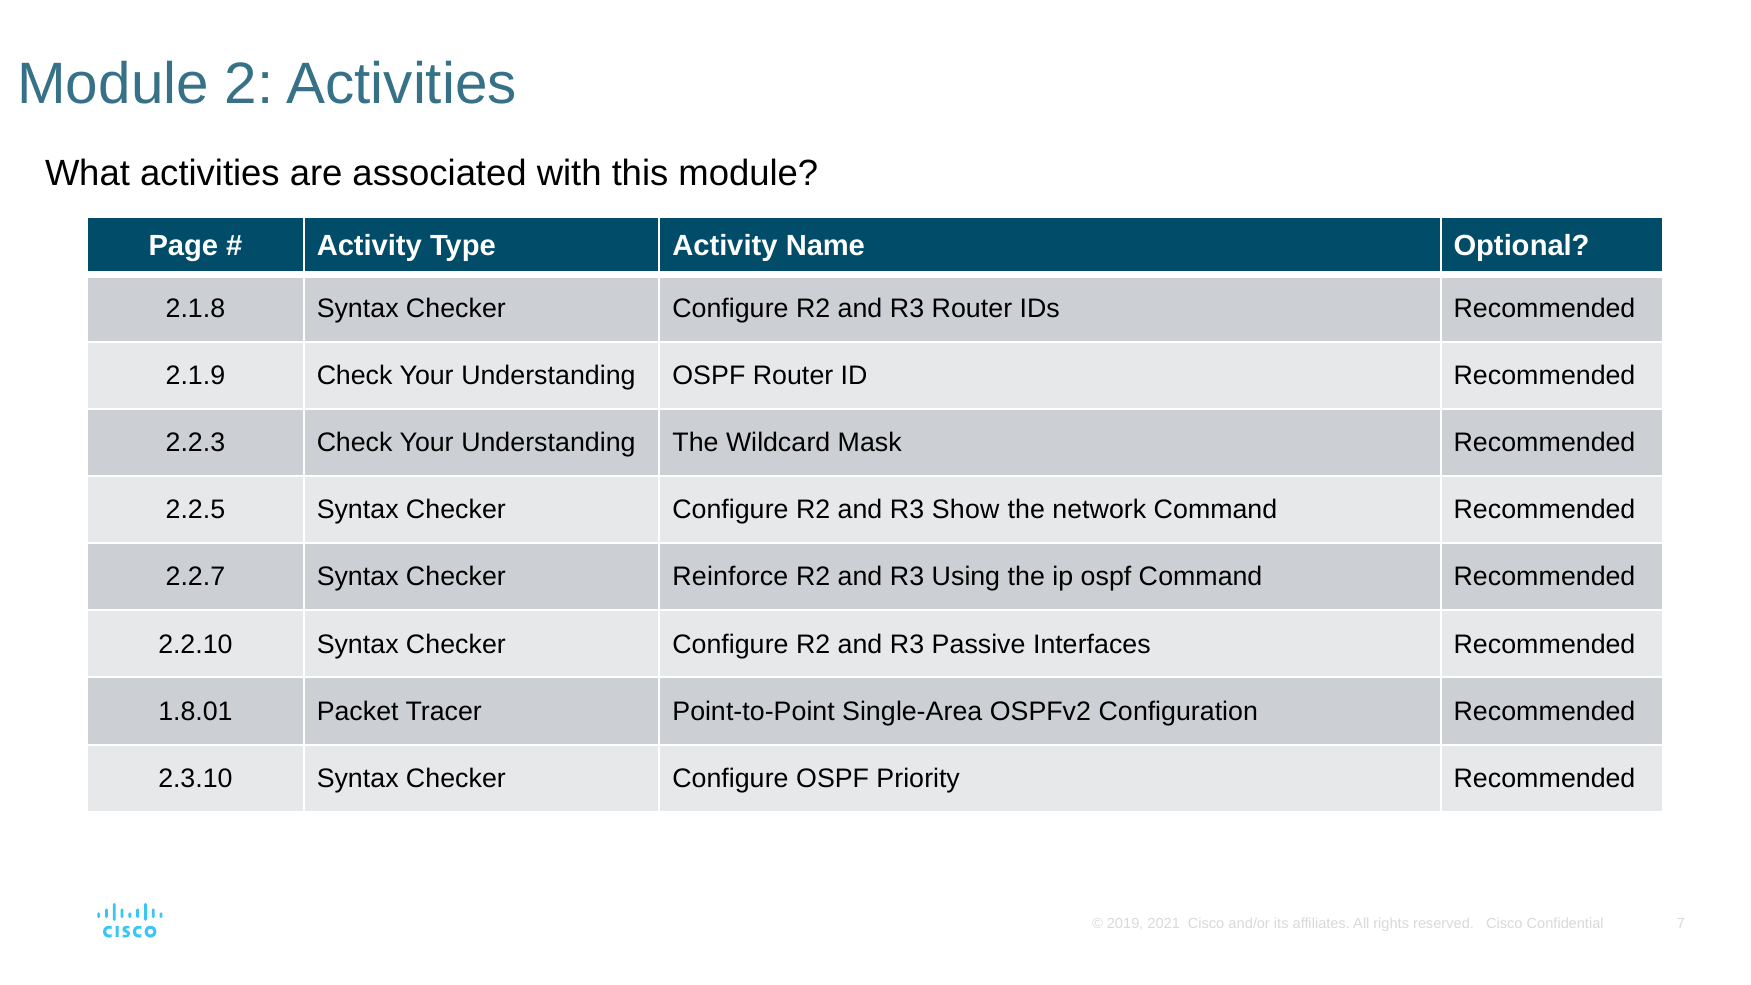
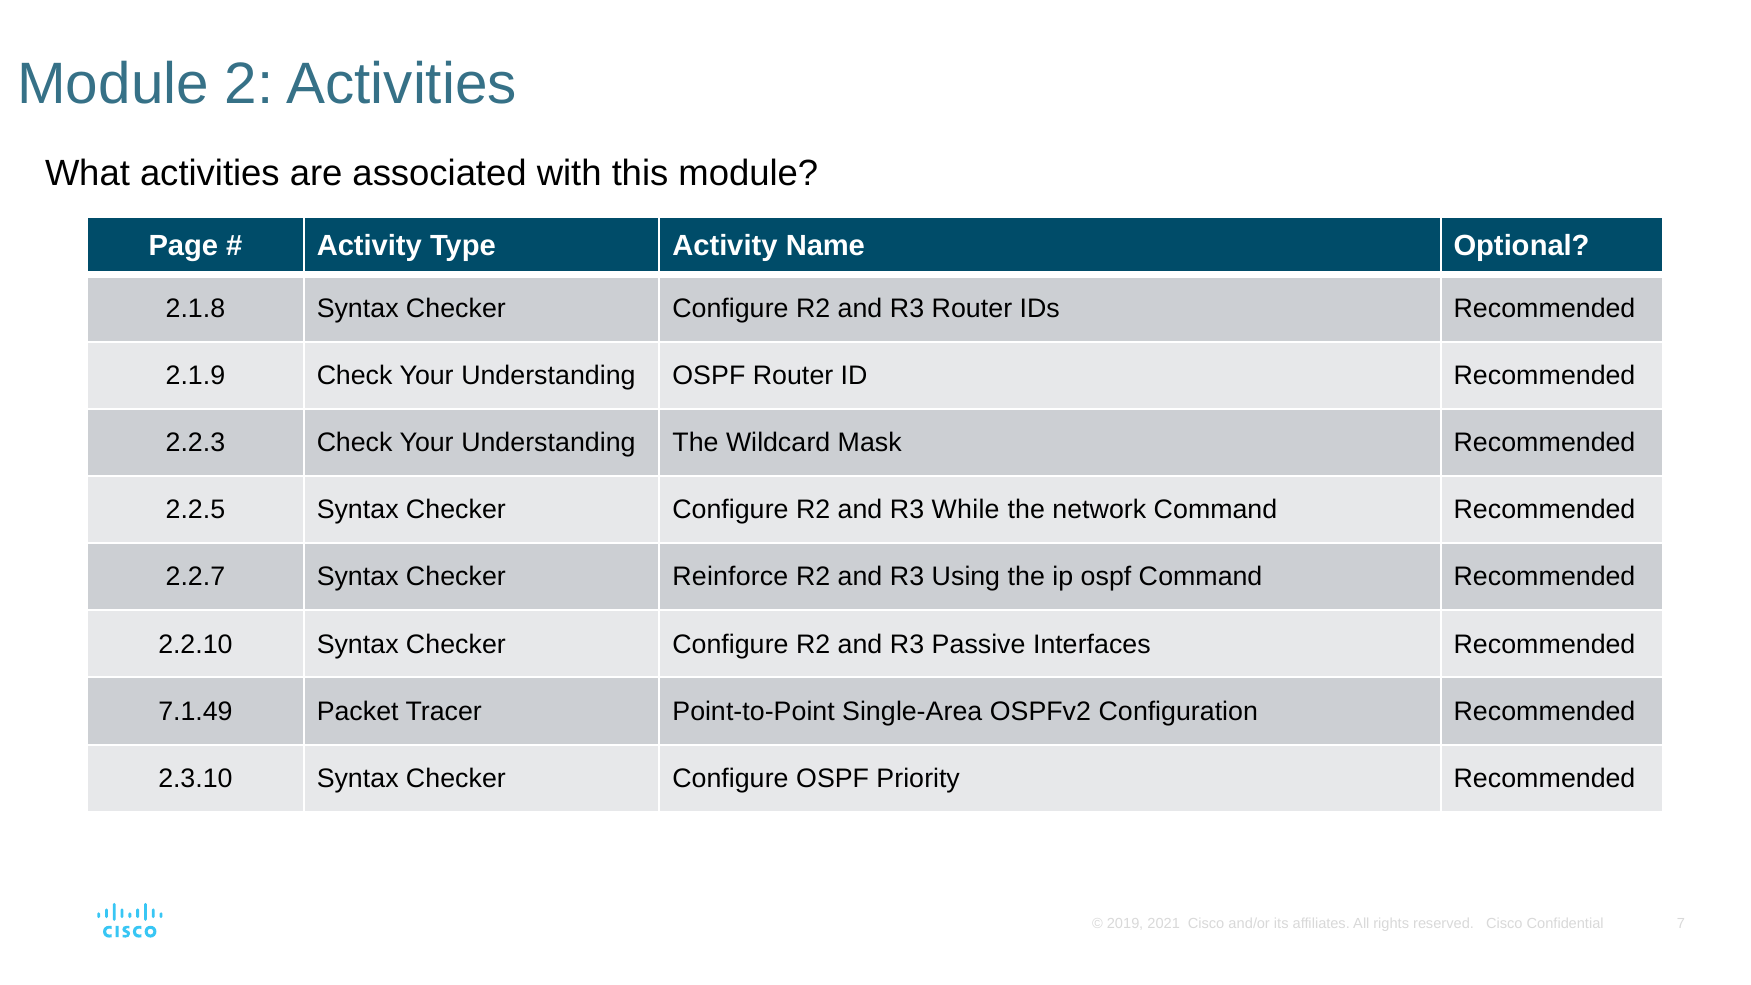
Show: Show -> While
1.8.01: 1.8.01 -> 7.1.49
